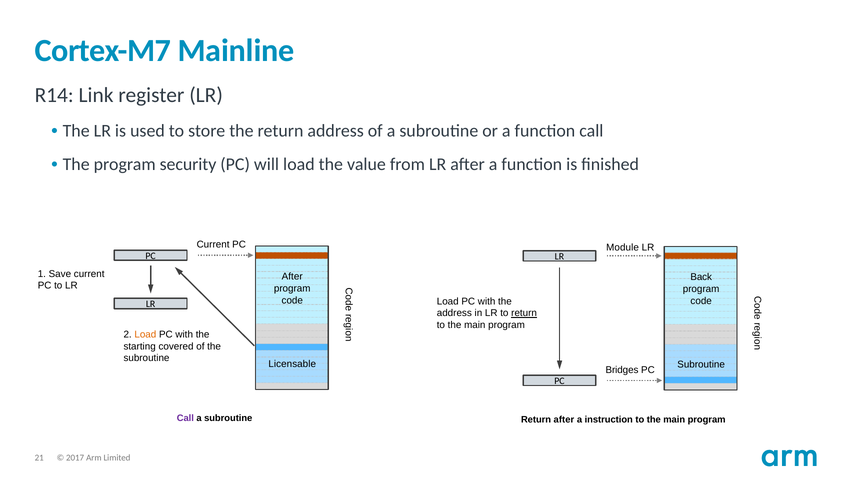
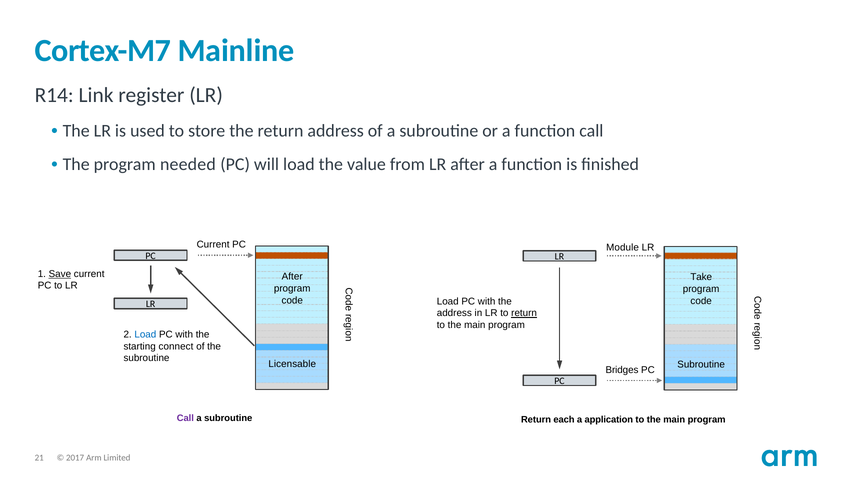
security: security -> needed
Save underline: none -> present
Back: Back -> Take
Load at (145, 334) colour: orange -> blue
covered: covered -> connect
Return after: after -> each
instruction: instruction -> application
